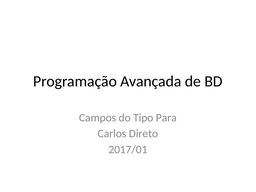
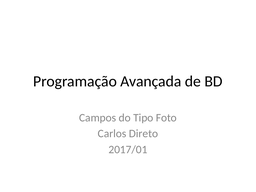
Para: Para -> Foto
